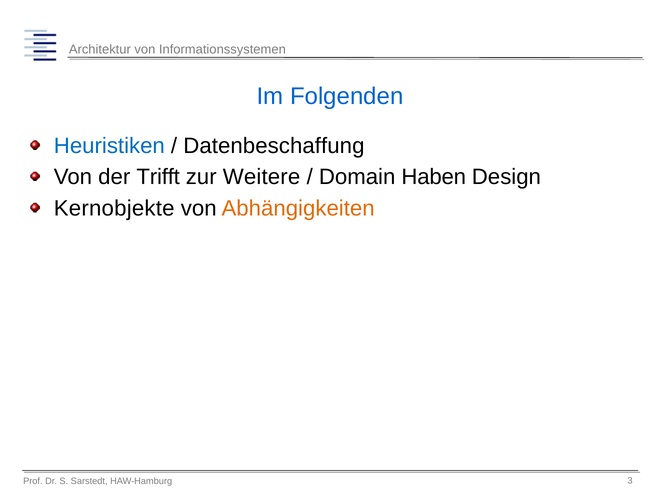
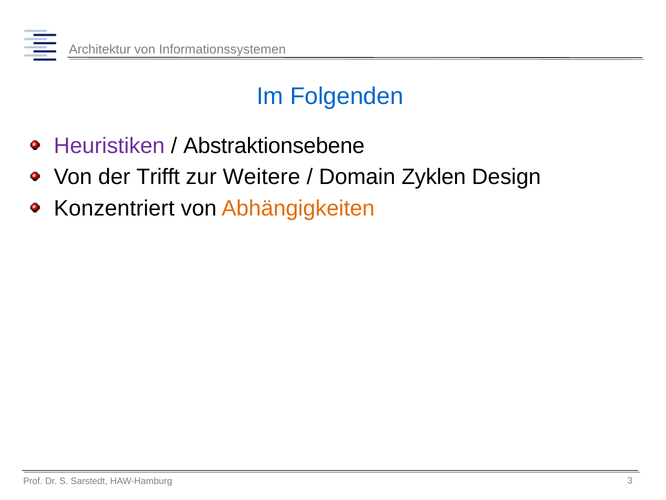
Heuristiken colour: blue -> purple
Datenbeschaffung: Datenbeschaffung -> Abstraktionsebene
Haben: Haben -> Zyklen
Kernobjekte: Kernobjekte -> Konzentriert
